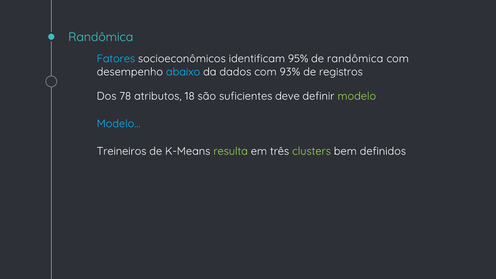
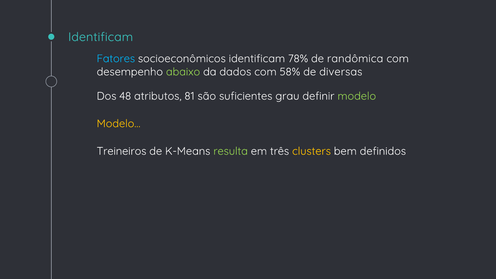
Randômica at (101, 37): Randômica -> Identificam
95%: 95% -> 78%
abaixo colour: light blue -> light green
93%: 93% -> 58%
registros: registros -> diversas
78: 78 -> 48
18: 18 -> 81
deve: deve -> grau
Modelo… colour: light blue -> yellow
clusters colour: light green -> yellow
